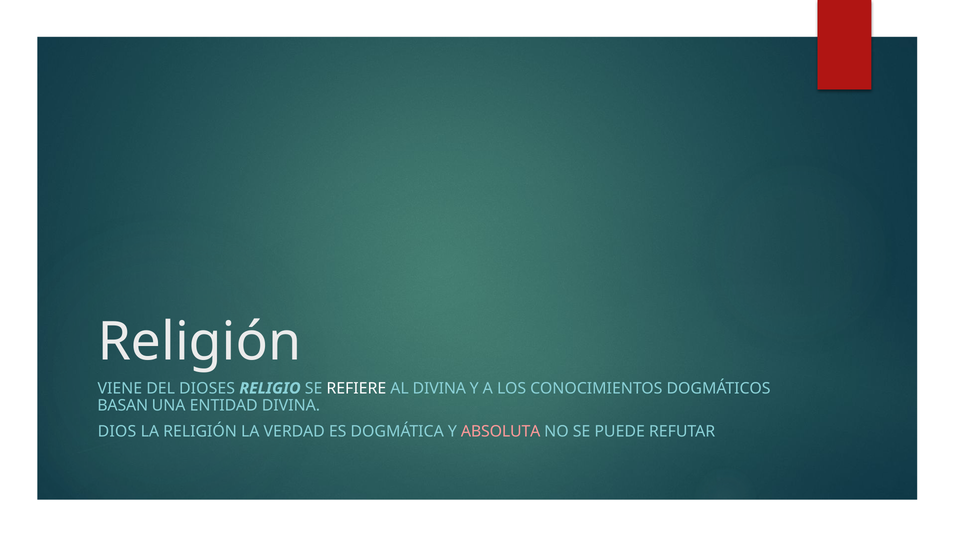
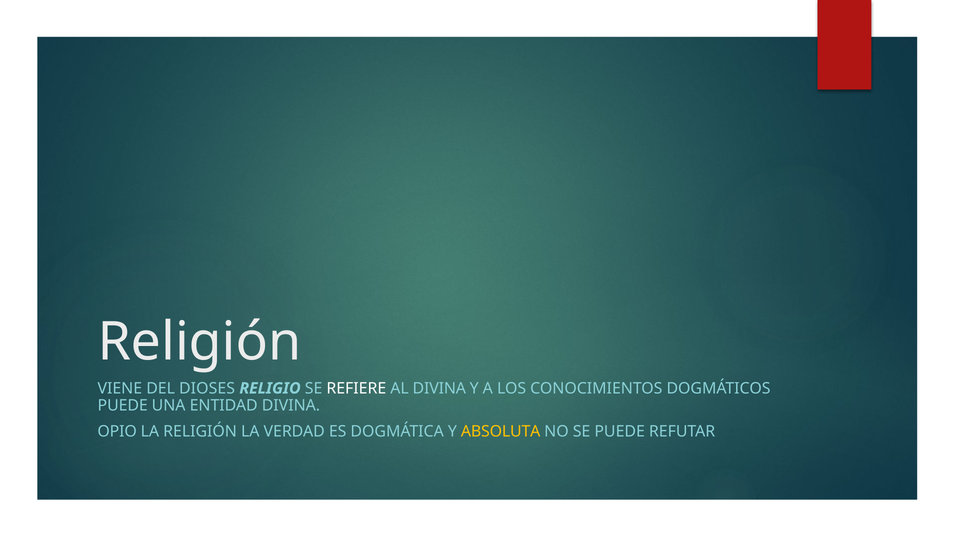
BASAN at (123, 406): BASAN -> PUEDE
DIOS: DIOS -> OPIO
ABSOLUTA colour: pink -> yellow
